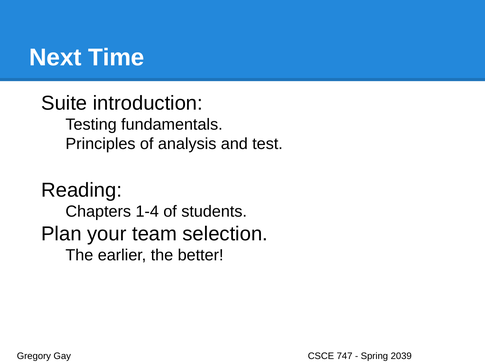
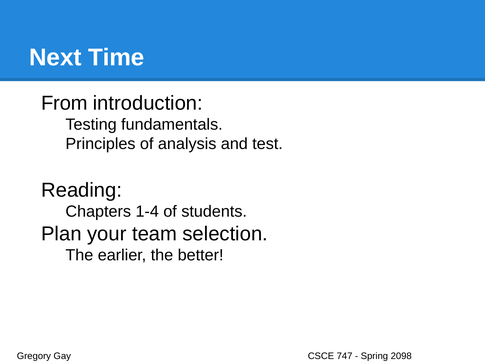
Suite: Suite -> From
2039: 2039 -> 2098
